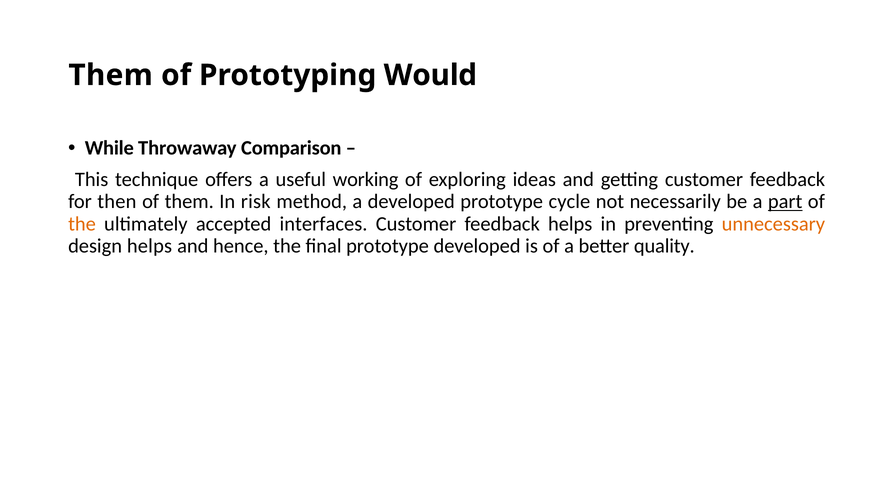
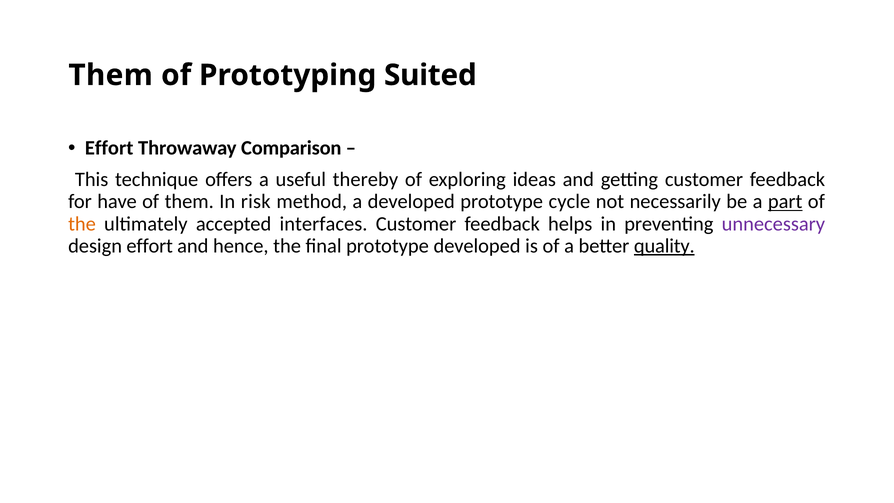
Would: Would -> Suited
While at (109, 148): While -> Effort
working: working -> thereby
then: then -> have
unnecessary colour: orange -> purple
design helps: helps -> effort
quality underline: none -> present
